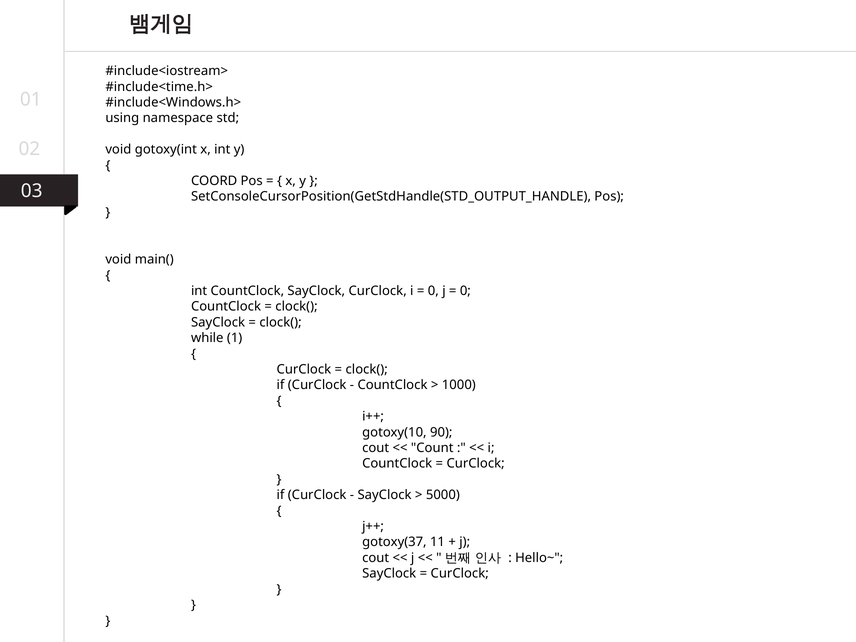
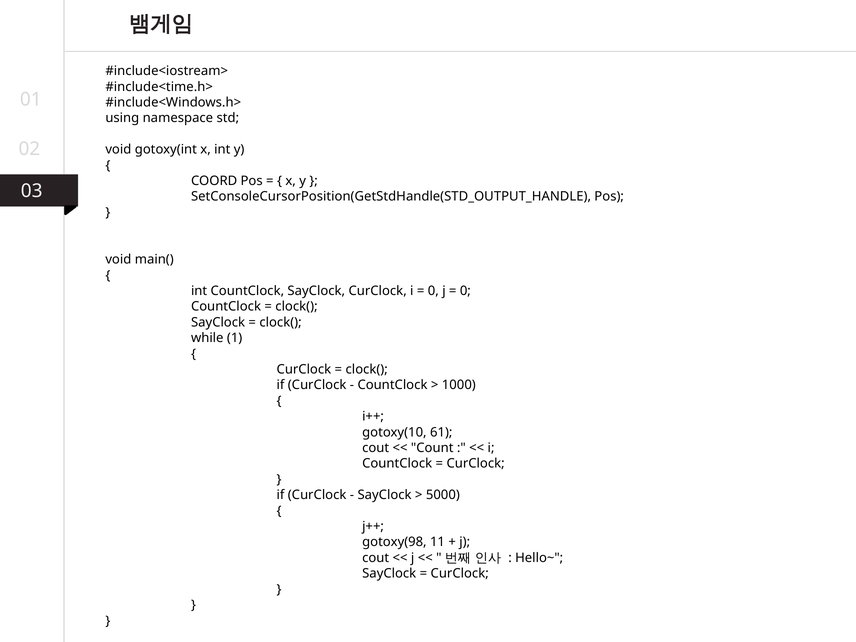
90: 90 -> 61
gotoxy(37: gotoxy(37 -> gotoxy(98
